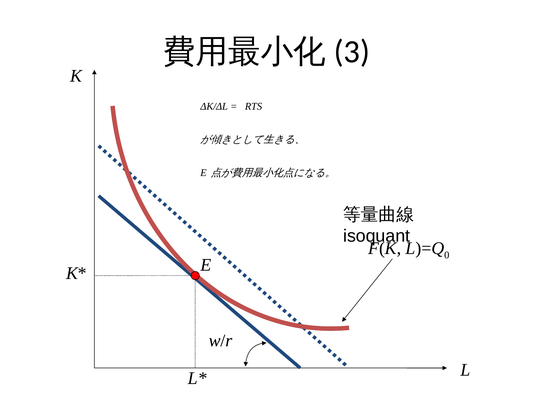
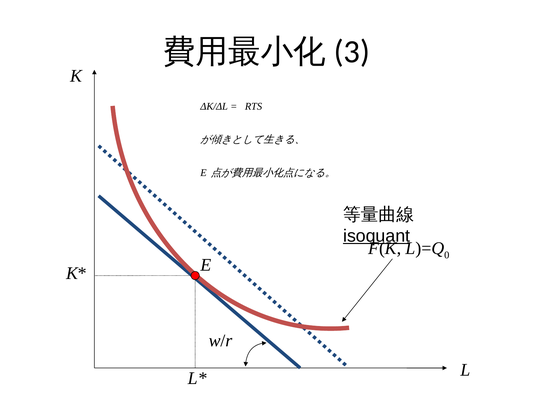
isoquant underline: none -> present
